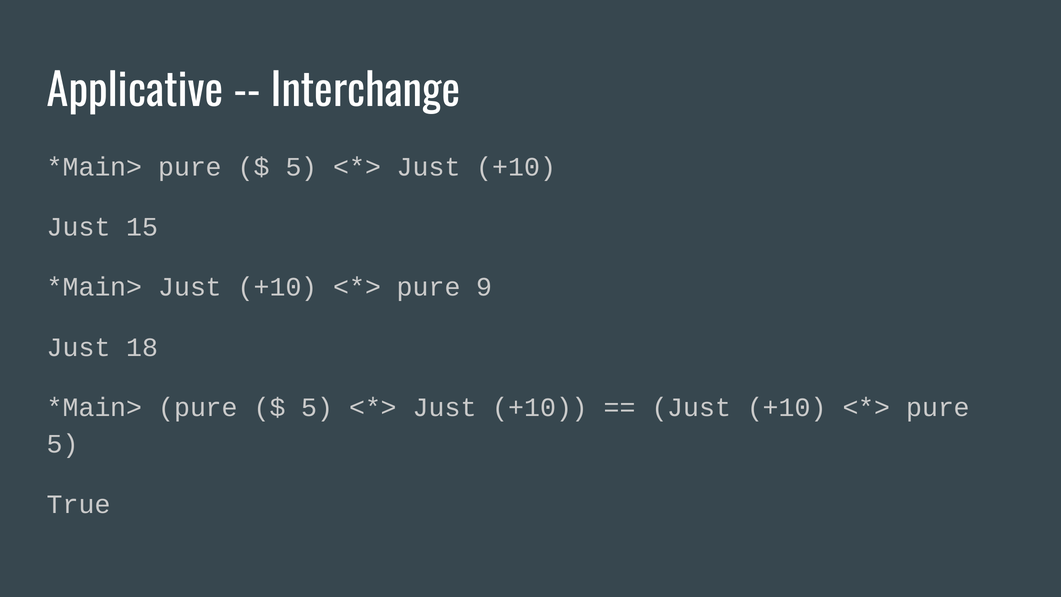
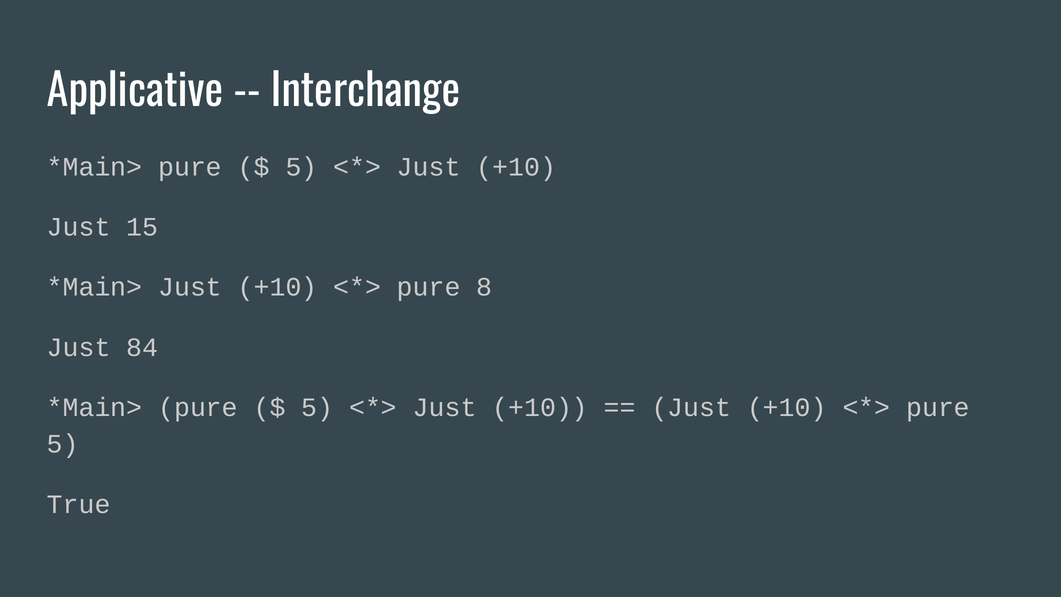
9: 9 -> 8
18: 18 -> 84
